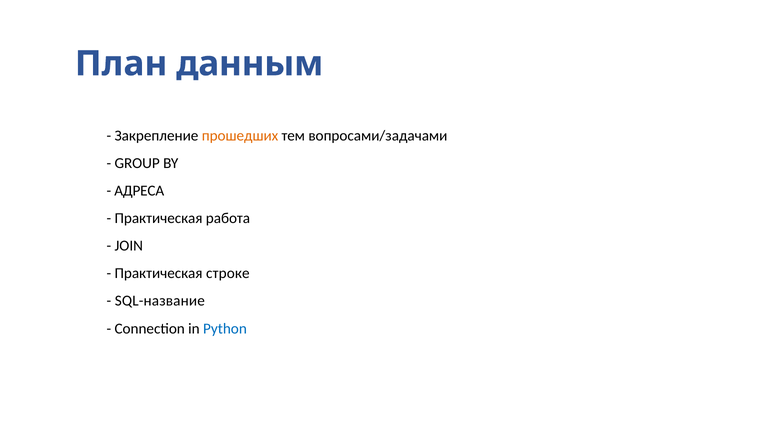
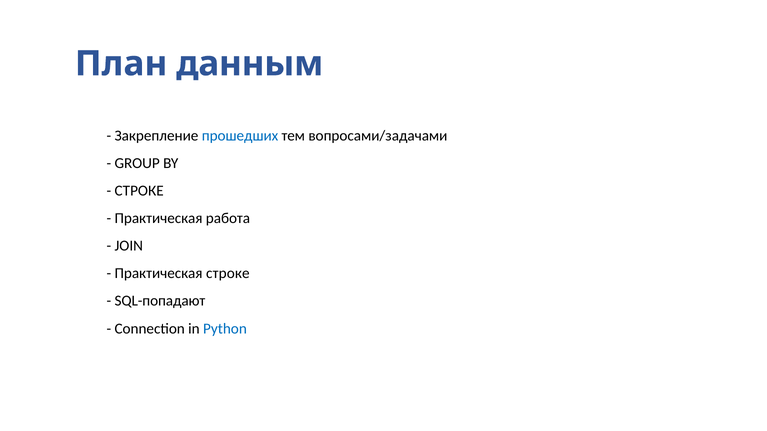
прошедших colour: orange -> blue
АДРЕСА at (139, 191): АДРЕСА -> СТРОКЕ
SQL-название: SQL-название -> SQL-попадают
